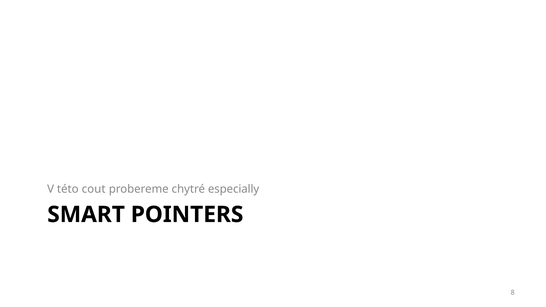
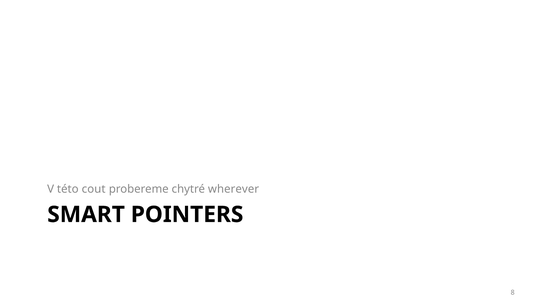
especially: especially -> wherever
